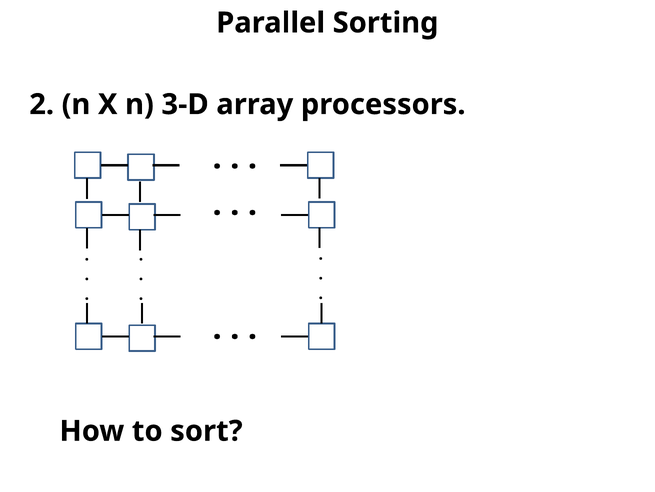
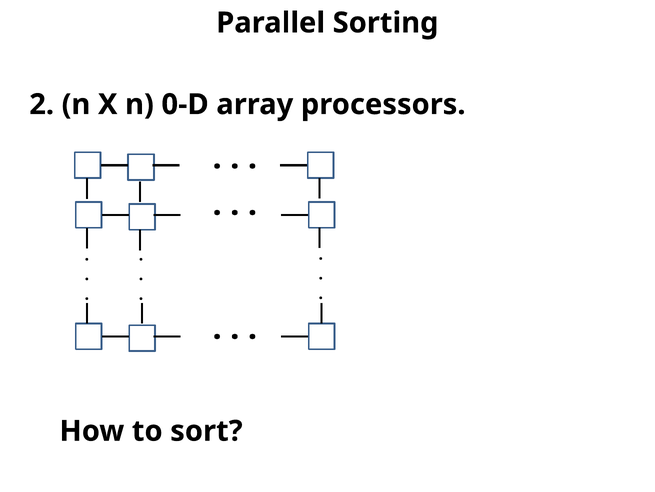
3-D: 3-D -> 0-D
